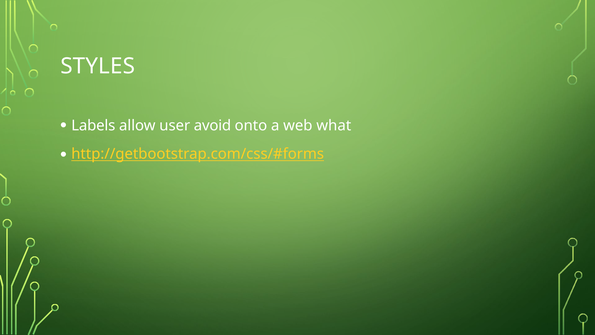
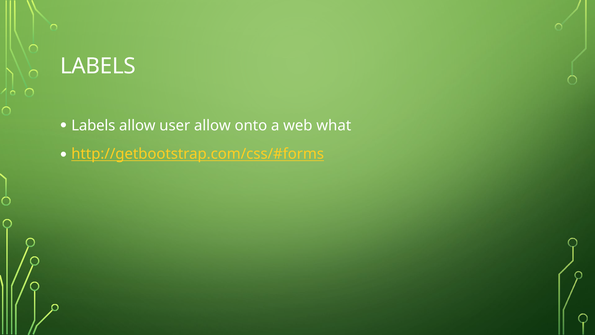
STYLES at (98, 66): STYLES -> LABELS
user avoid: avoid -> allow
